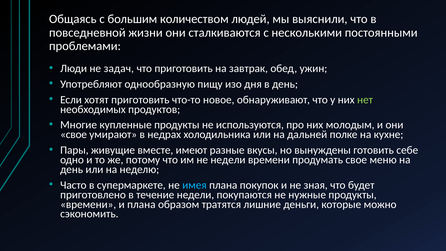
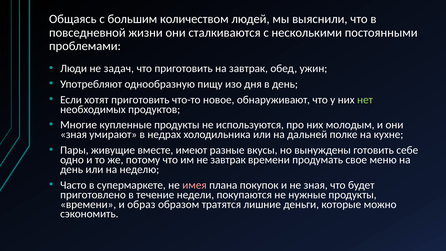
свое at (74, 135): свое -> зная
не недели: недели -> завтрак
имея colour: light blue -> pink
и плана: плана -> образ
